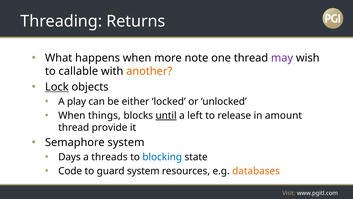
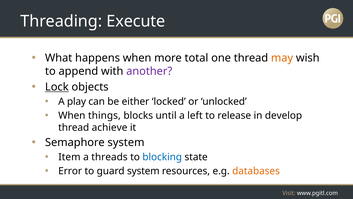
Returns: Returns -> Execute
note: note -> total
may colour: purple -> orange
callable: callable -> append
another colour: orange -> purple
until underline: present -> none
amount: amount -> develop
provide: provide -> achieve
Days: Days -> Item
Code: Code -> Error
